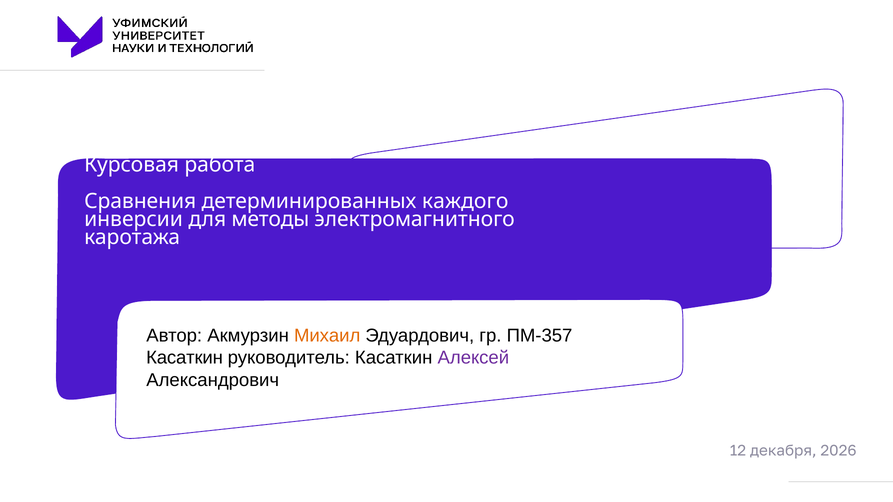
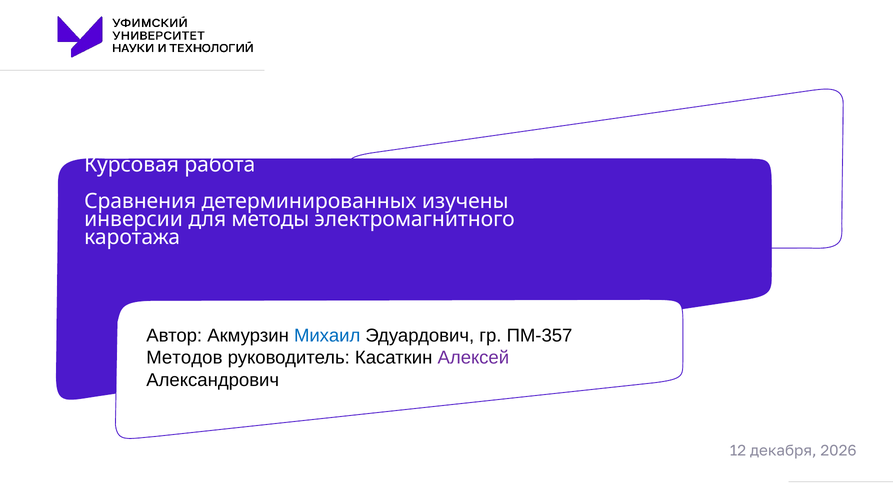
каждого: каждого -> изучены
Михаил colour: orange -> blue
Касаткин at (185, 358): Касаткин -> Методов
